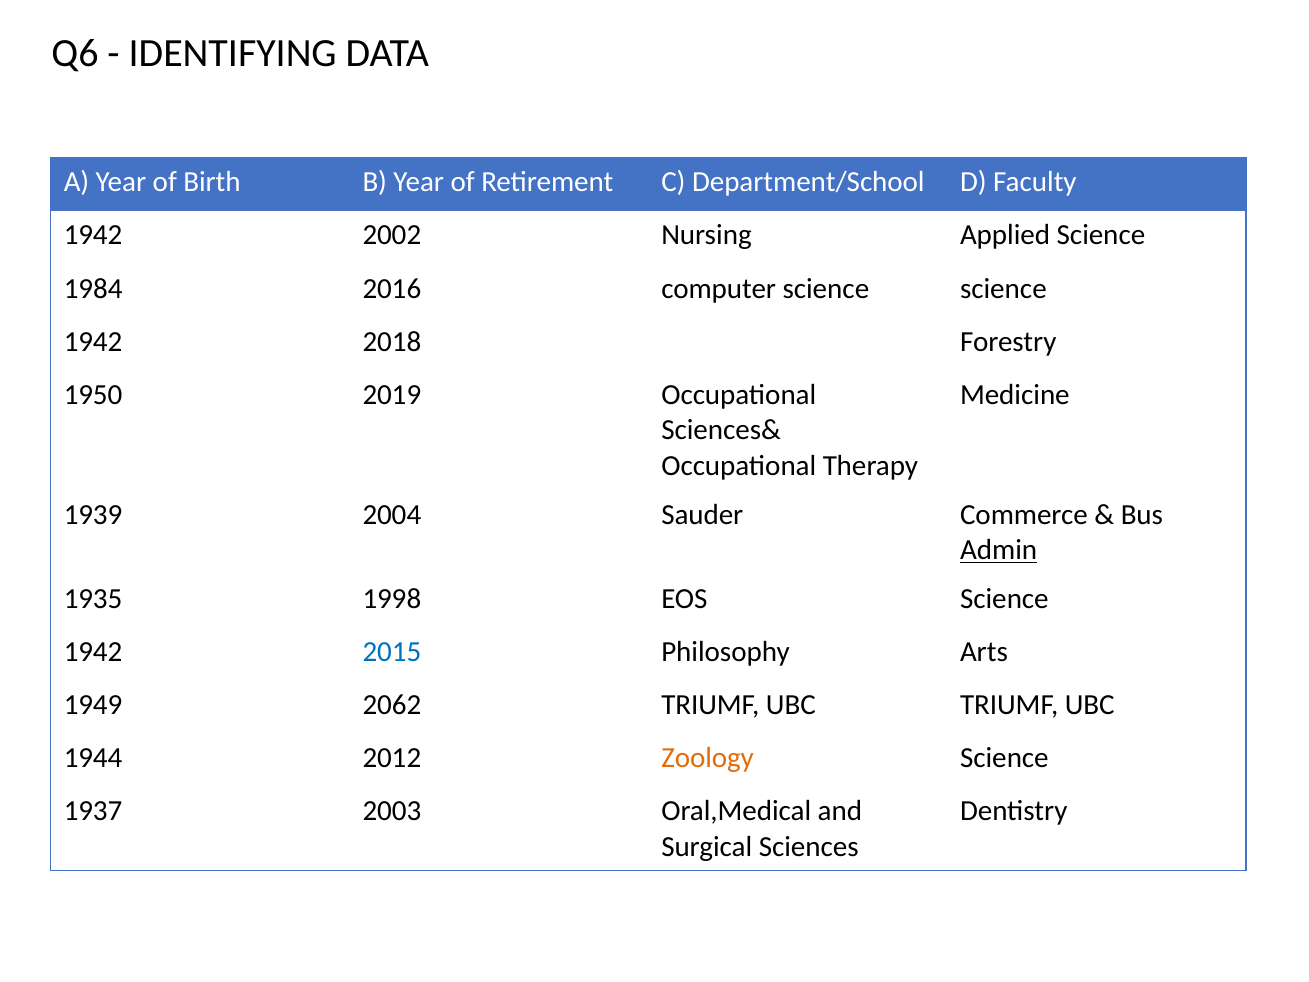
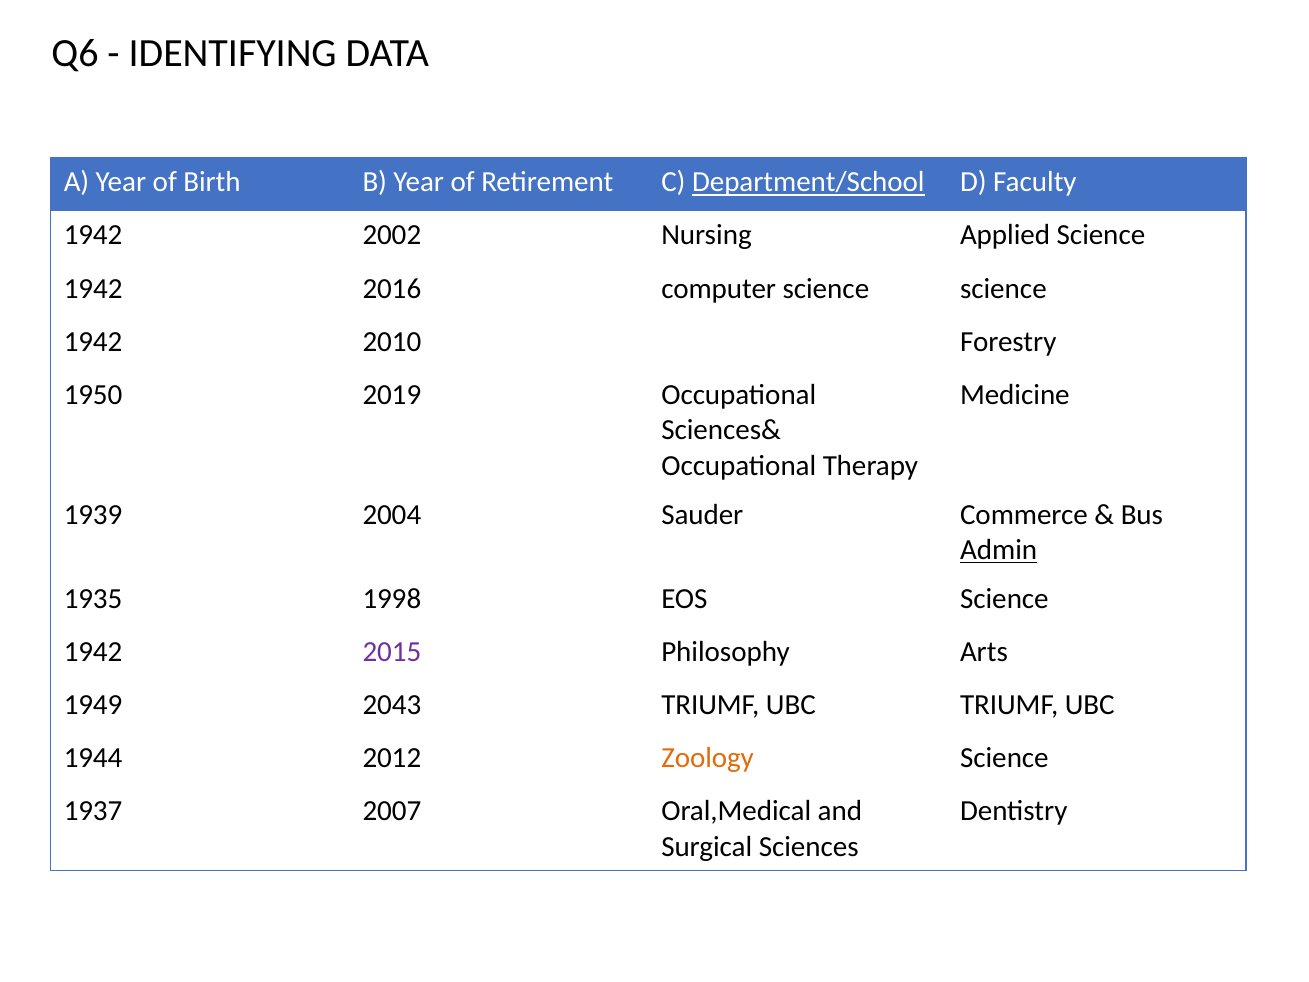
Department/School underline: none -> present
1984 at (93, 288): 1984 -> 1942
2018: 2018 -> 2010
2015 colour: blue -> purple
2062: 2062 -> 2043
2003: 2003 -> 2007
